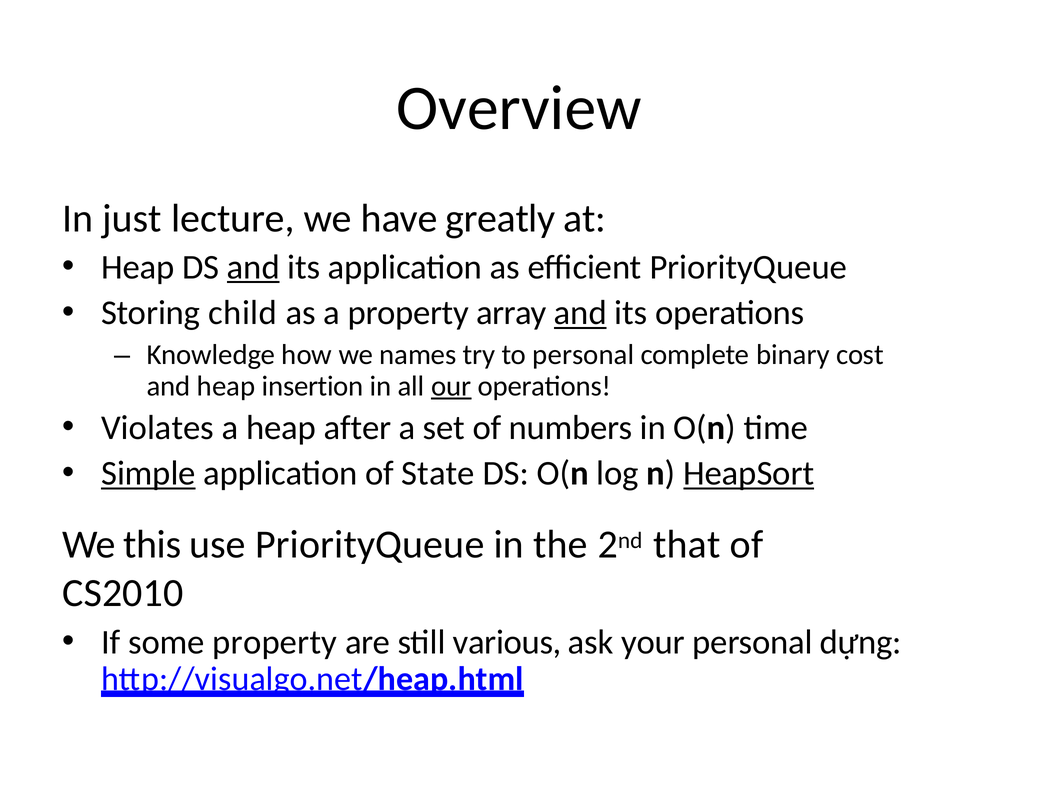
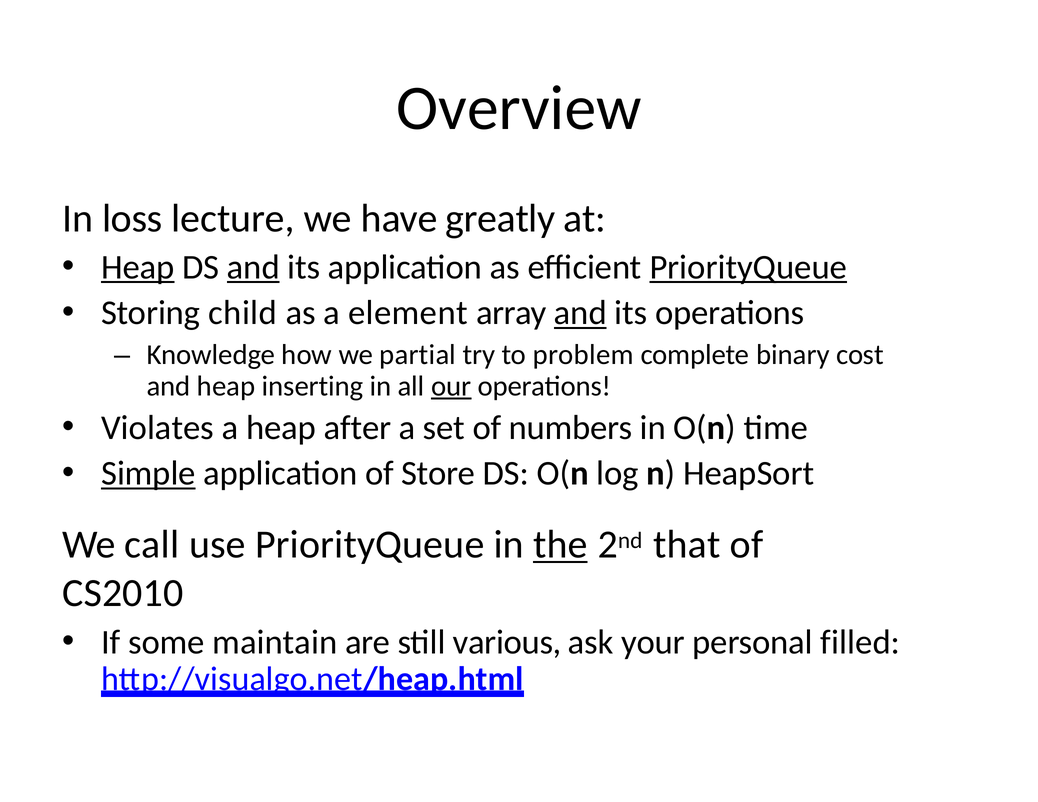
just: just -> loss
Heap at (138, 267) underline: none -> present
PriorityQueue at (748, 267) underline: none -> present
a property: property -> element
names: names -> partial
to personal: personal -> problem
insertion: insertion -> inserting
State: State -> Store
HeapSort underline: present -> none
this: this -> call
the underline: none -> present
some property: property -> maintain
dựng: dựng -> filled
